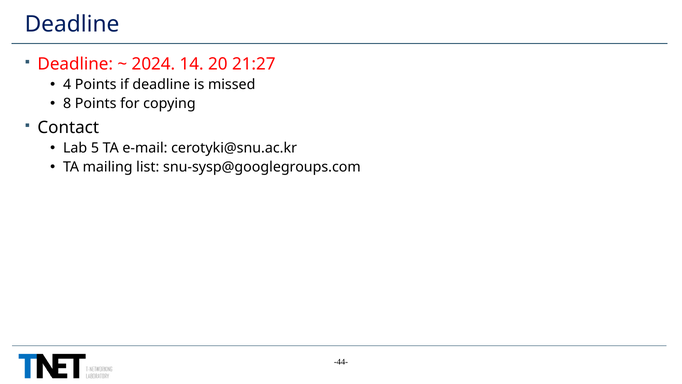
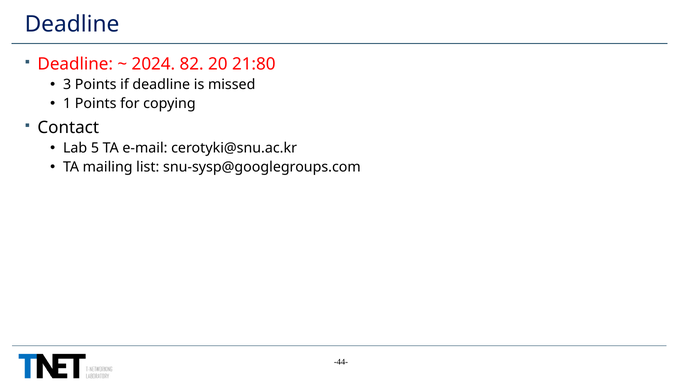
14: 14 -> 82
21:27: 21:27 -> 21:80
4: 4 -> 3
8: 8 -> 1
